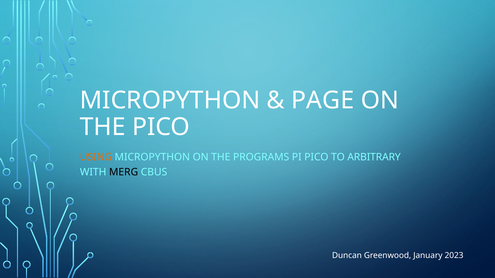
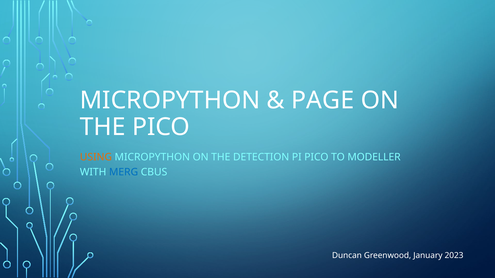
PROGRAMS: PROGRAMS -> DETECTION
ARBITRARY: ARBITRARY -> MODELLER
MERG colour: black -> blue
